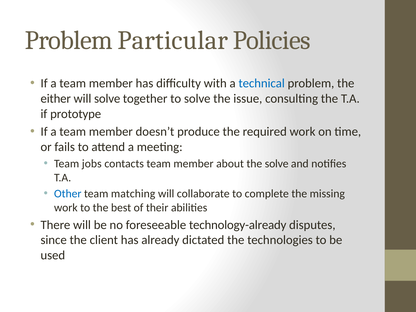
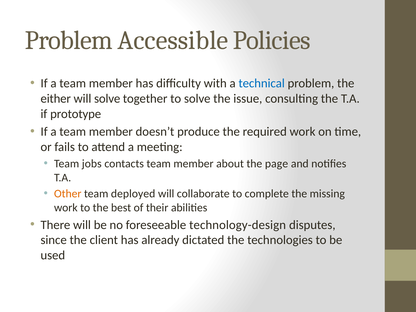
Particular: Particular -> Accessible
the solve: solve -> page
Other colour: blue -> orange
matching: matching -> deployed
technology-already: technology-already -> technology-design
